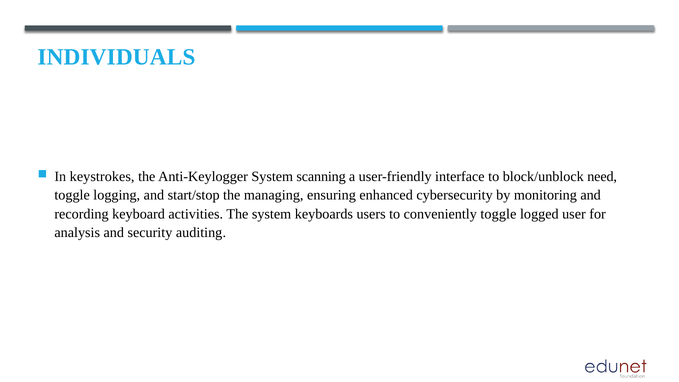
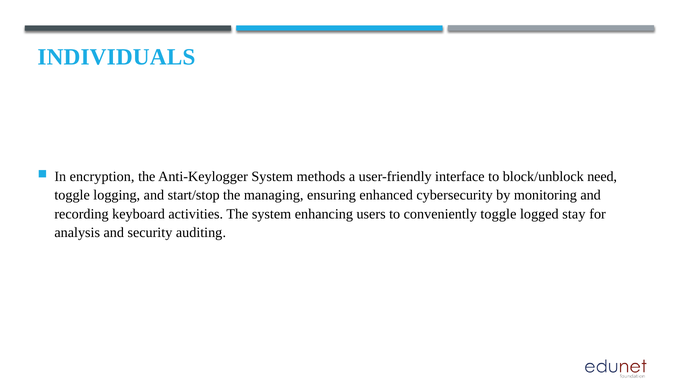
keystrokes: keystrokes -> encryption
scanning: scanning -> methods
keyboards: keyboards -> enhancing
user: user -> stay
